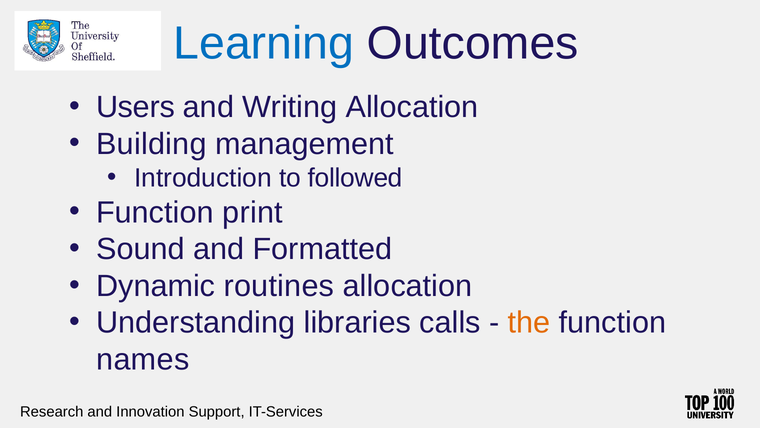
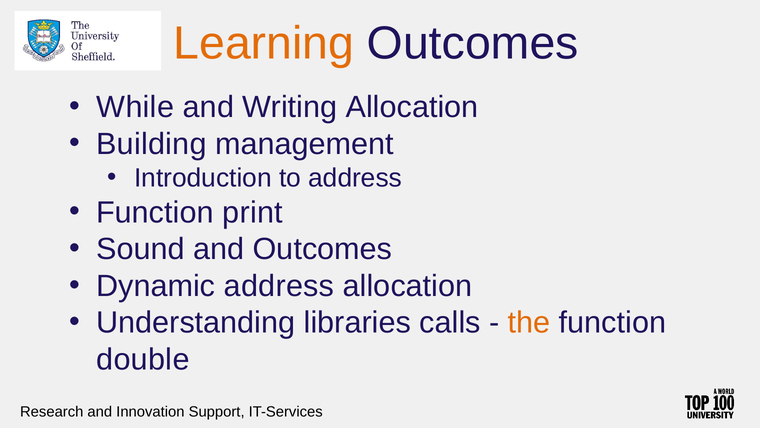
Learning colour: blue -> orange
Users: Users -> While
to followed: followed -> address
and Formatted: Formatted -> Outcomes
Dynamic routines: routines -> address
names: names -> double
